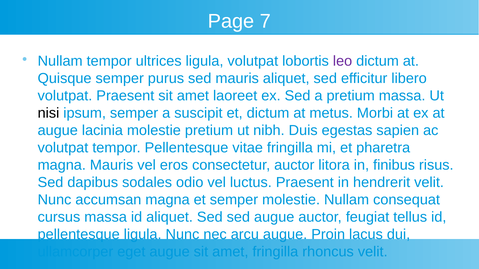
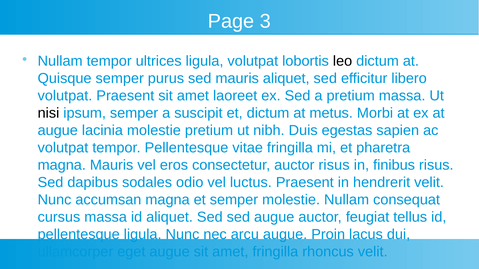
7: 7 -> 3
leo colour: purple -> black
auctor litora: litora -> risus
